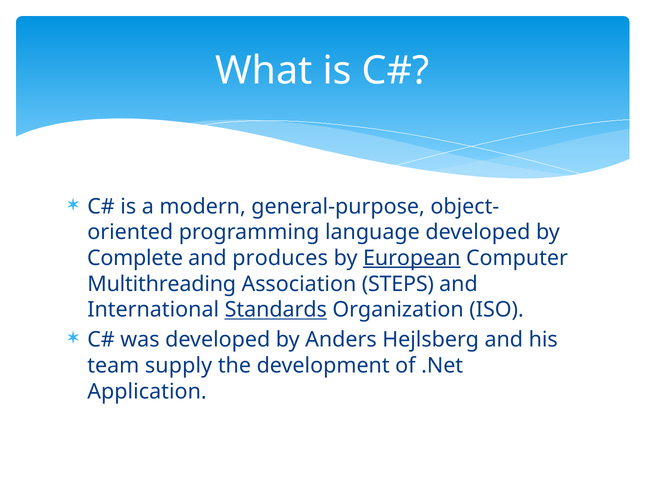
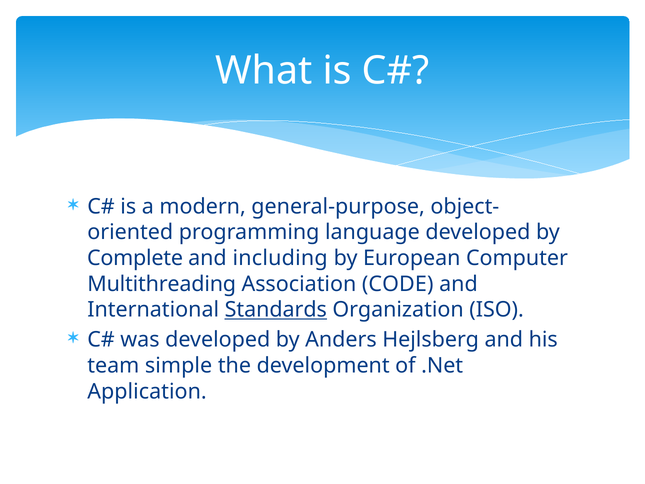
produces: produces -> including
European underline: present -> none
STEPS: STEPS -> CODE
supply: supply -> simple
